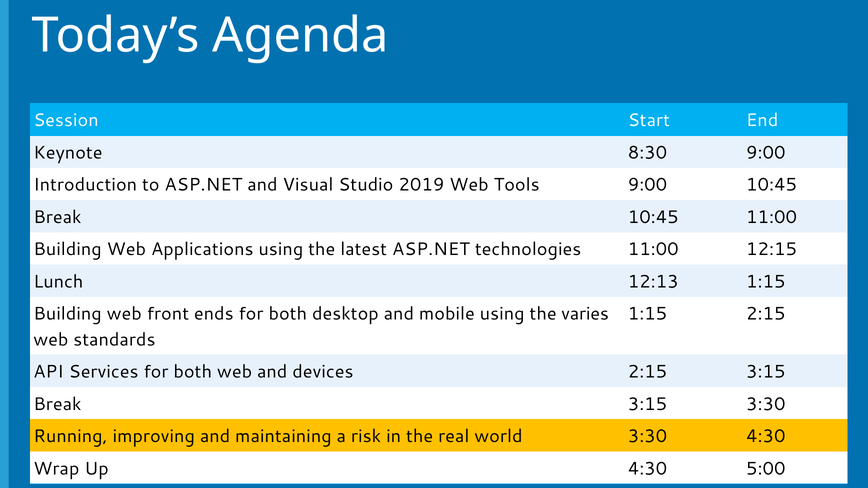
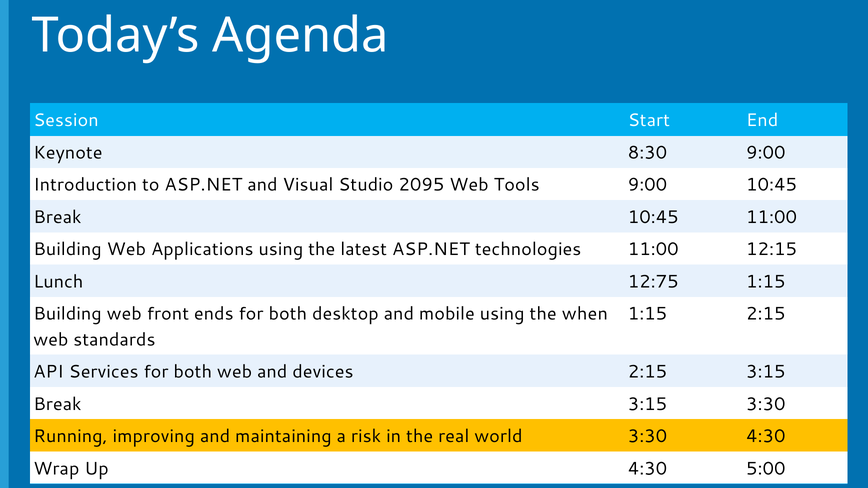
2019: 2019 -> 2095
12:13: 12:13 -> 12:75
varies: varies -> when
